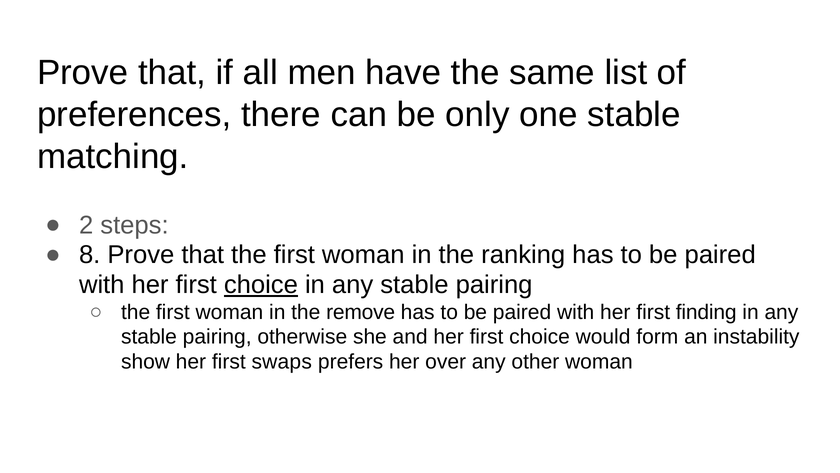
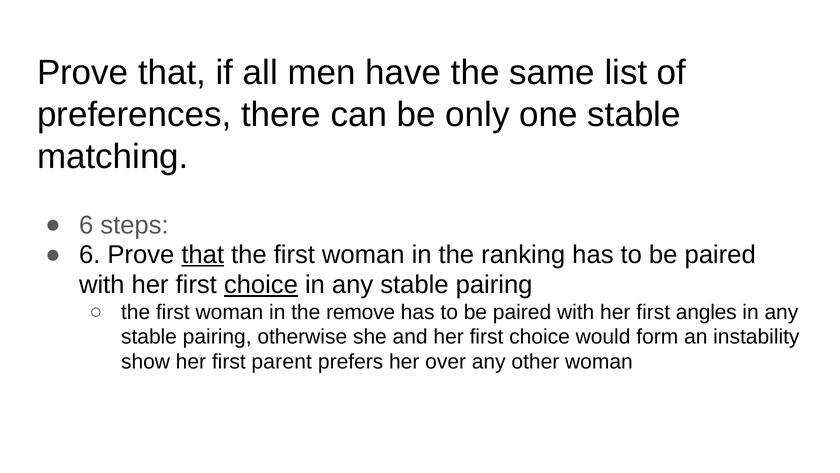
2 at (86, 225): 2 -> 6
8 at (90, 255): 8 -> 6
that at (203, 255) underline: none -> present
finding: finding -> angles
swaps: swaps -> parent
